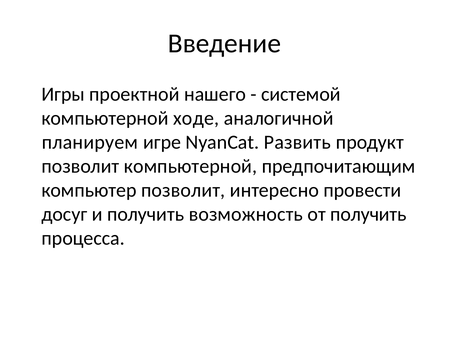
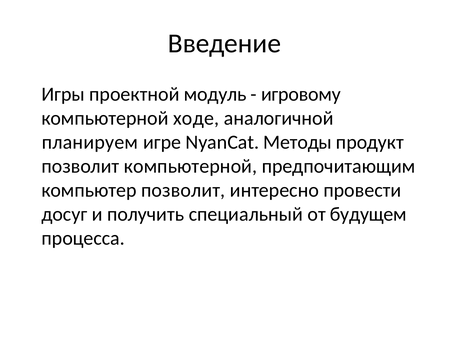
нашего: нашего -> модуль
системой: системой -> игровому
Развить: Развить -> Методы
возможность: возможность -> специальный
от получить: получить -> будущем
